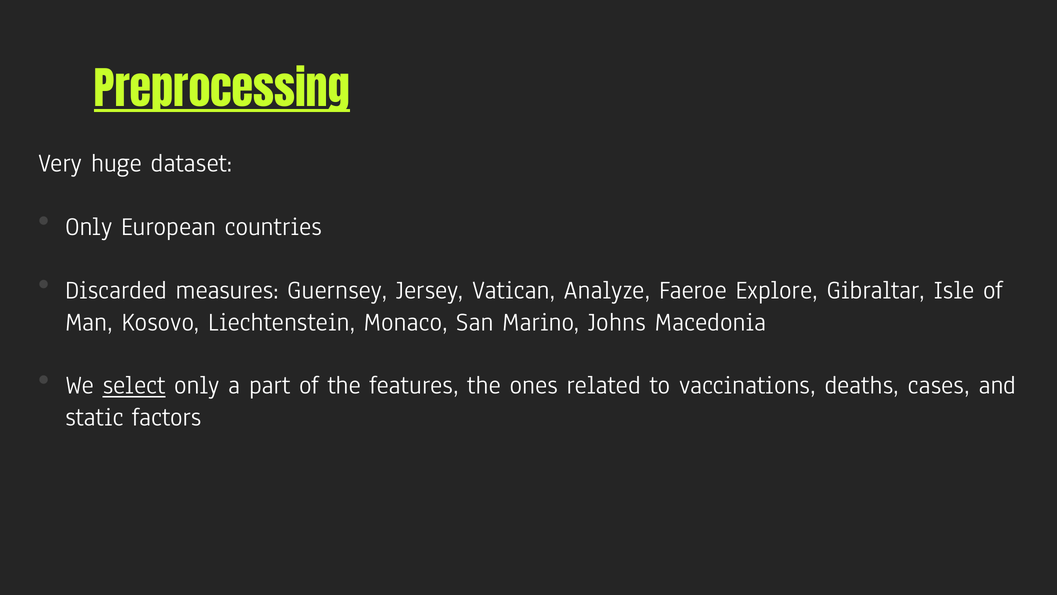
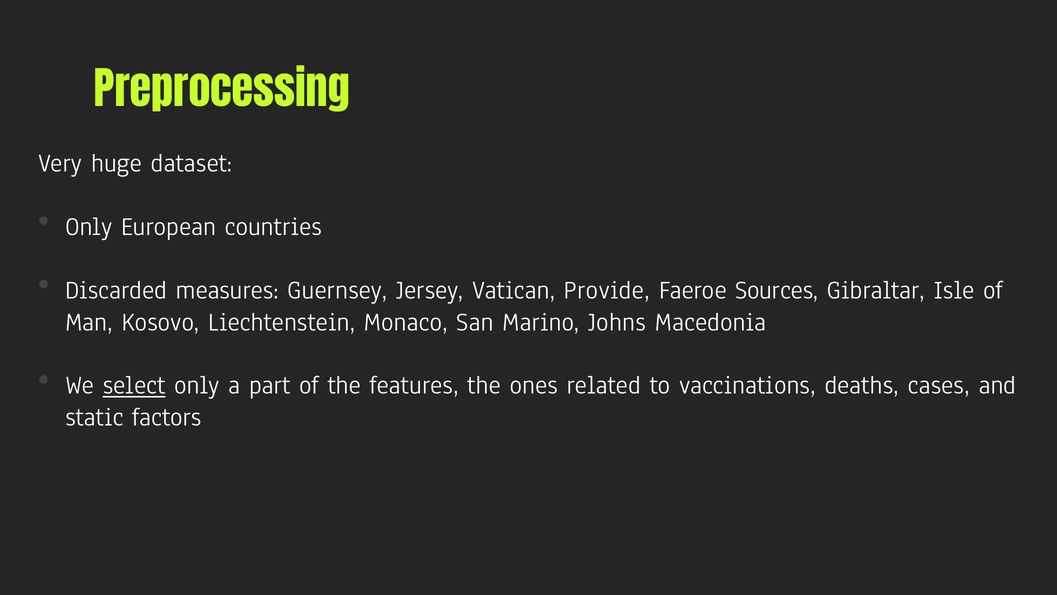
Preprocessing underline: present -> none
Analyze: Analyze -> Provide
Explore: Explore -> Sources
